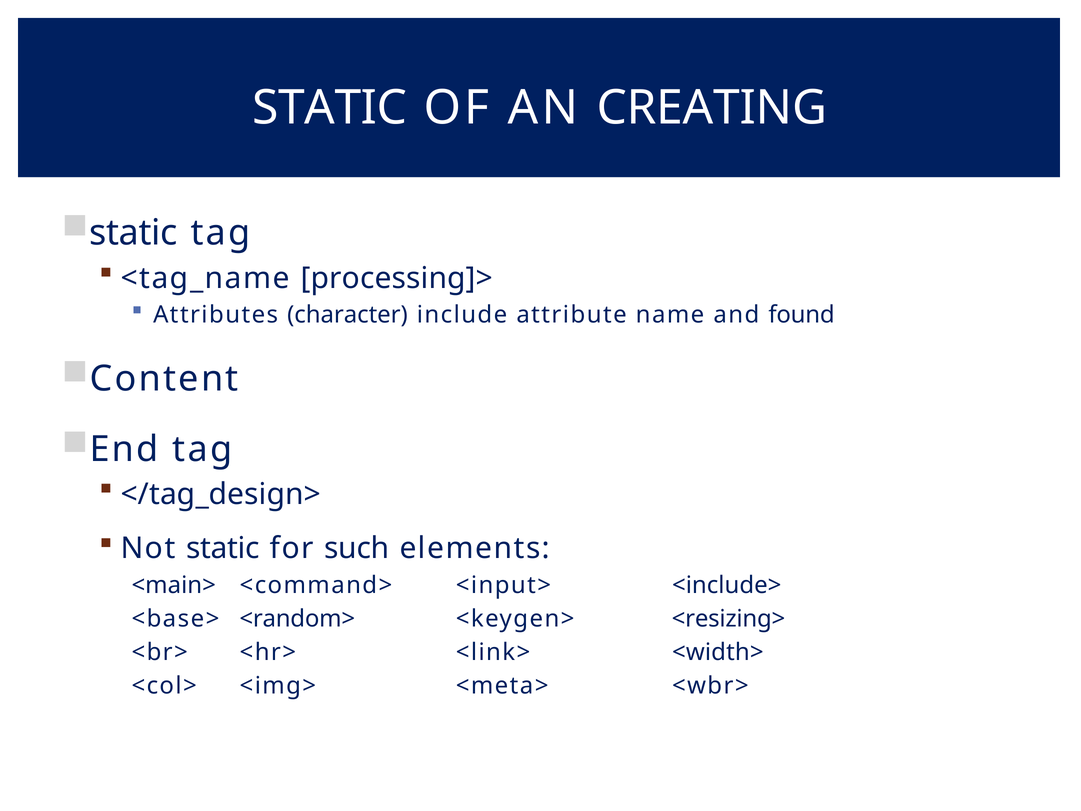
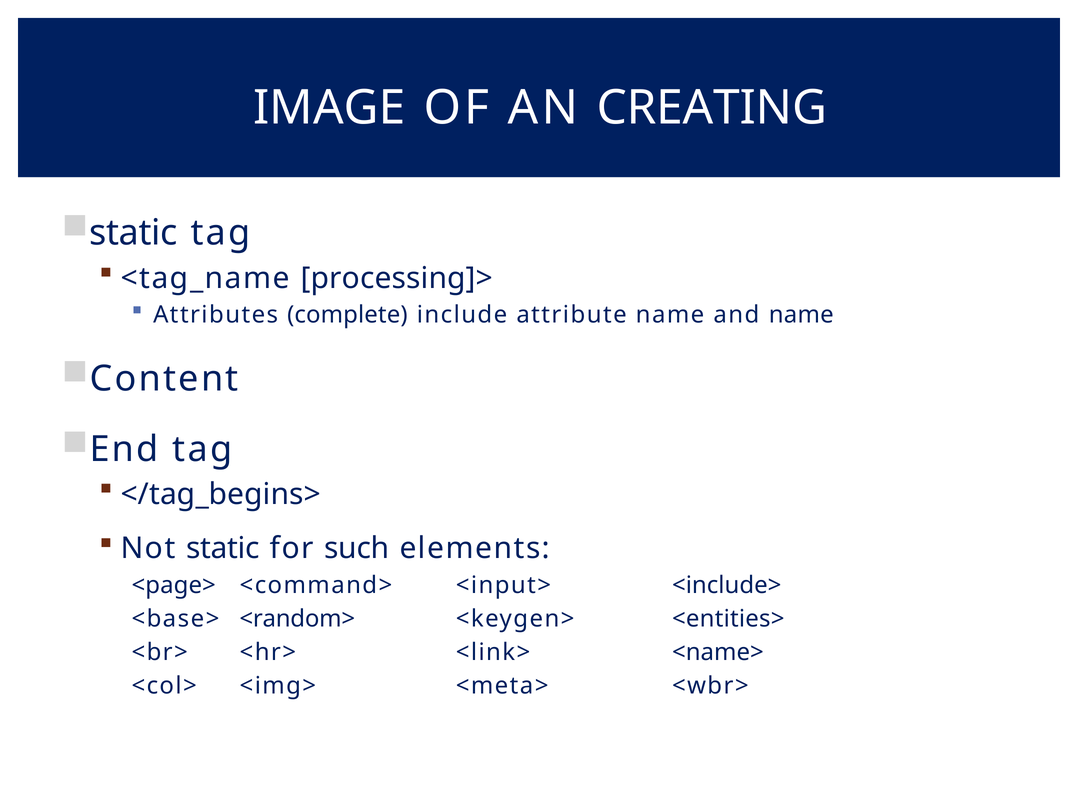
STATIC at (330, 108): STATIC -> IMAGE
character: character -> complete
and found: found -> name
</tag_design>: </tag_design> -> </tag_begins>
<main>: <main> -> <page>
<resizing>: <resizing> -> <entities>
<width>: <width> -> <name>
